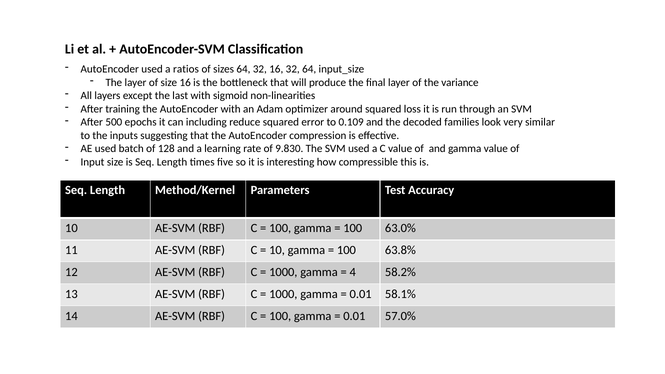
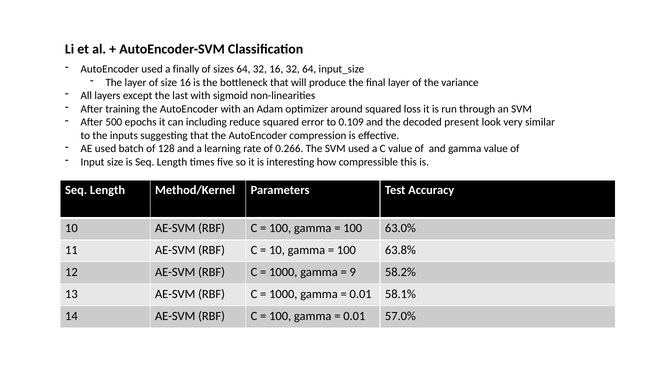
ratios: ratios -> finally
families: families -> present
9.830: 9.830 -> 0.266
4: 4 -> 9
